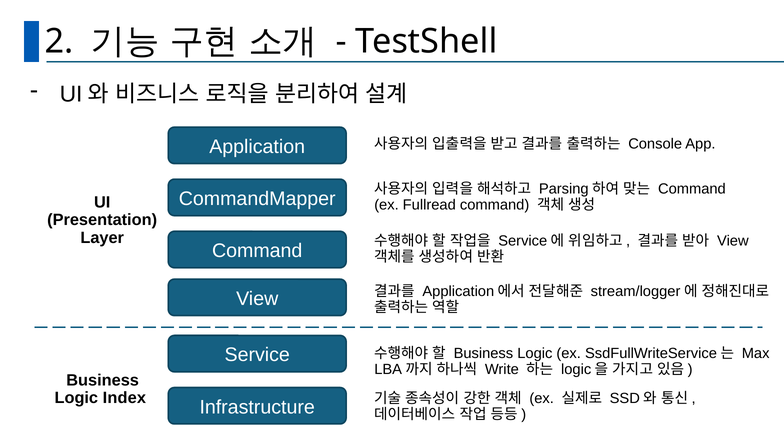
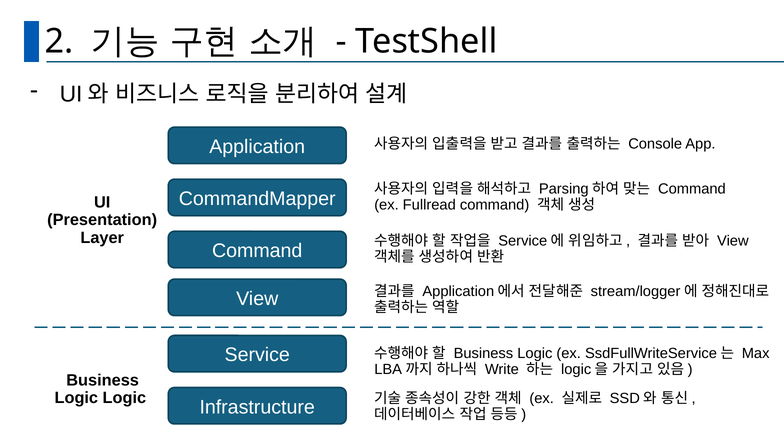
Logic Index: Index -> Logic
